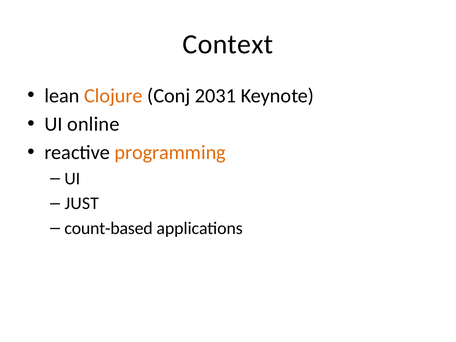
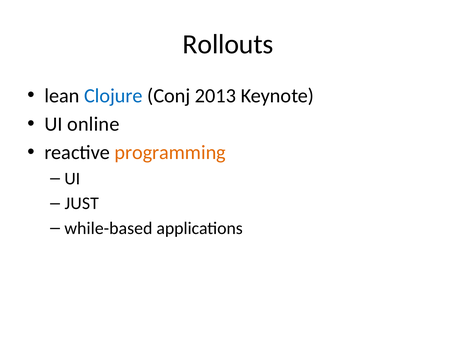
Context: Context -> Rollouts
Clojure colour: orange -> blue
2031: 2031 -> 2013
count-based: count-based -> while-based
